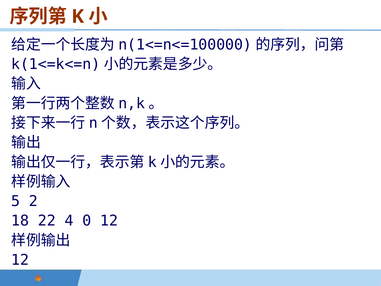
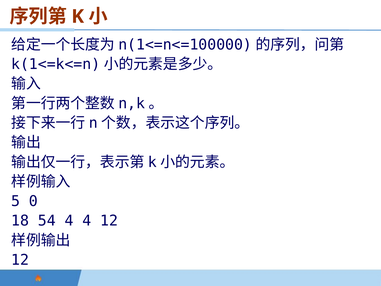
2: 2 -> 0
22: 22 -> 54
4 0: 0 -> 4
